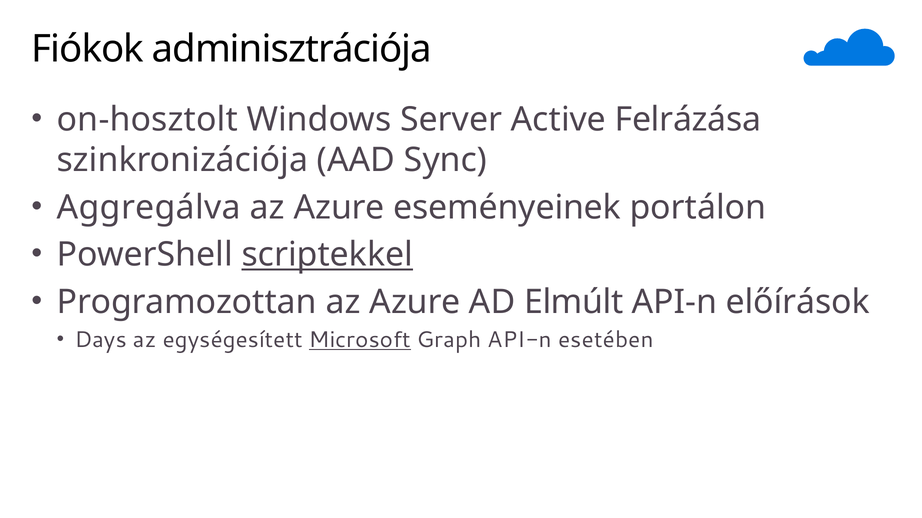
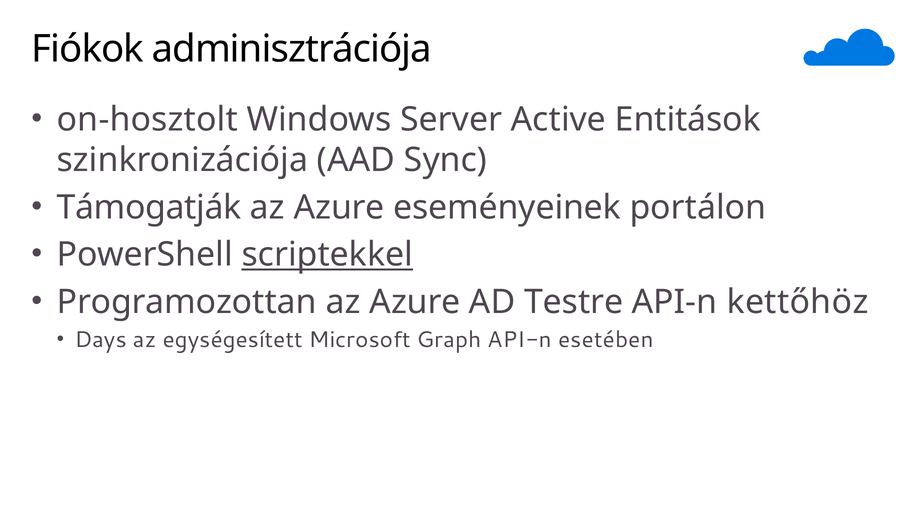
Felrázása: Felrázása -> Entitások
Aggregálva: Aggregálva -> Támogatják
Elmúlt: Elmúlt -> Testre
előírások: előírások -> kettőhöz
Microsoft underline: present -> none
